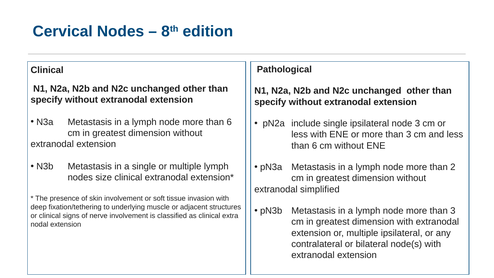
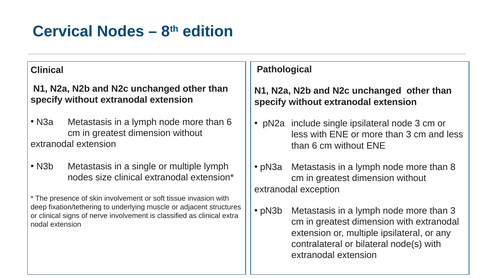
2: 2 -> 8
simplified: simplified -> exception
